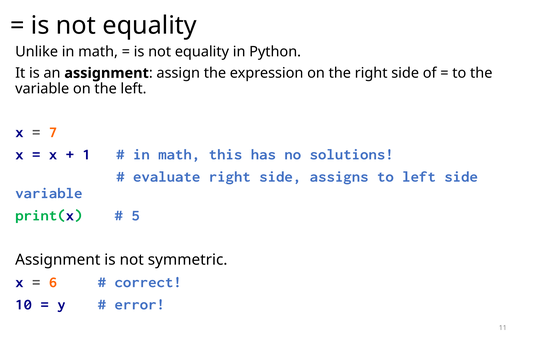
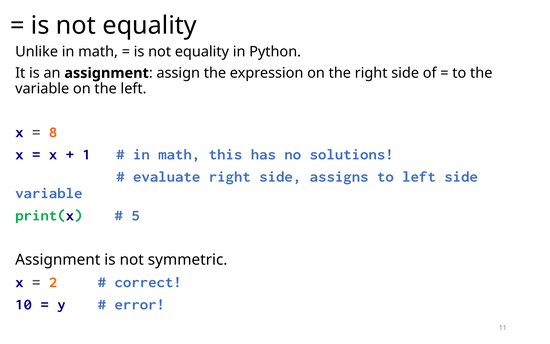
7: 7 -> 8
6: 6 -> 2
